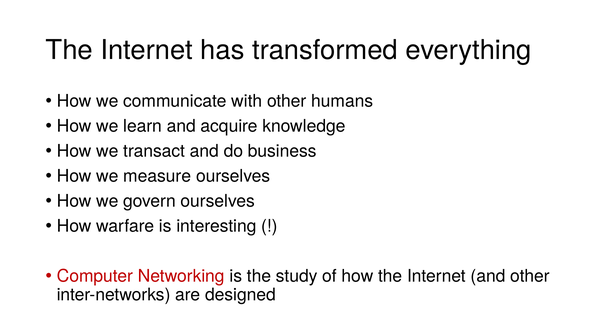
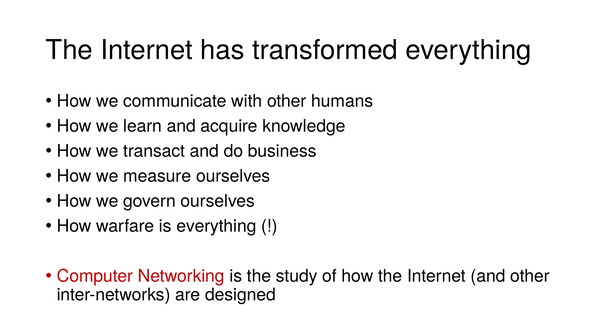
is interesting: interesting -> everything
